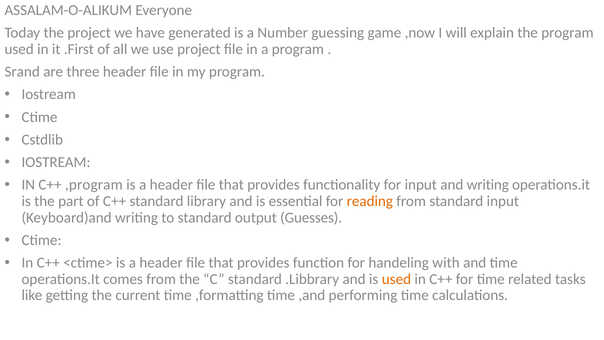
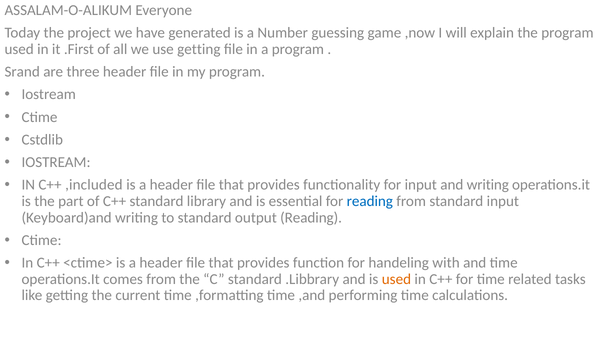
use project: project -> getting
,program: ,program -> ,included
reading at (370, 201) colour: orange -> blue
output Guesses: Guesses -> Reading
